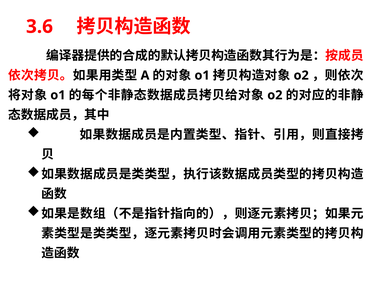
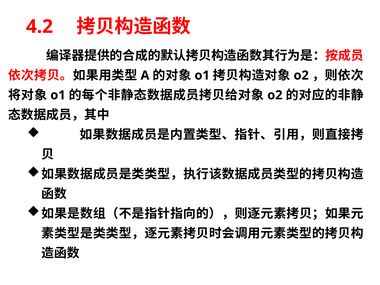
3.6: 3.6 -> 4.2
